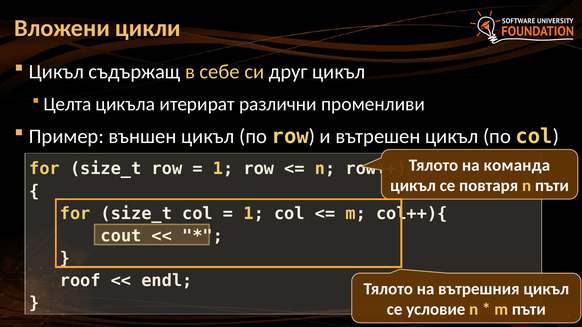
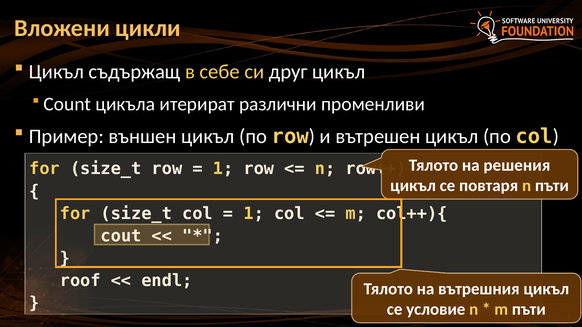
Целта: Целта -> Count
команда: команда -> решения
